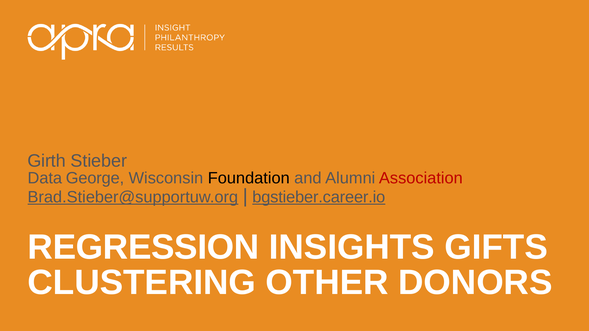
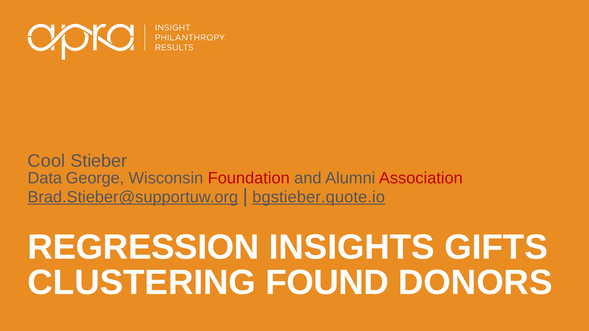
Girth: Girth -> Cool
Foundation colour: black -> red
bgstieber.career.io: bgstieber.career.io -> bgstieber.quote.io
OTHER: OTHER -> FOUND
